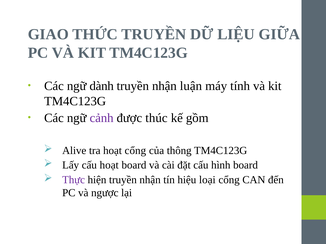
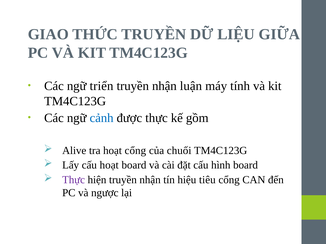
dành: dành -> triển
cảnh colour: purple -> blue
được thúc: thúc -> thực
thông: thông -> chuối
loại: loại -> tiêu
